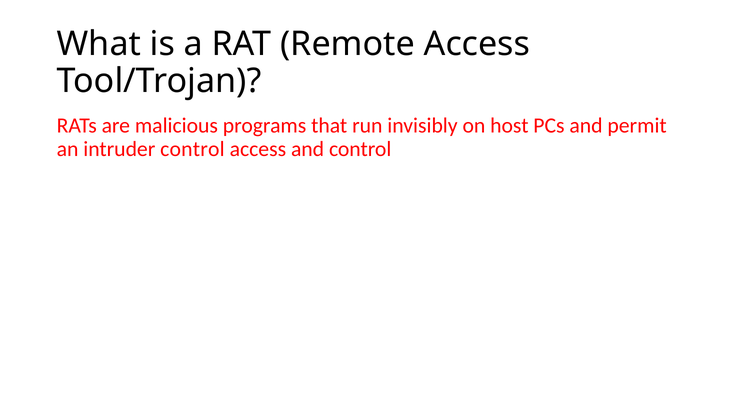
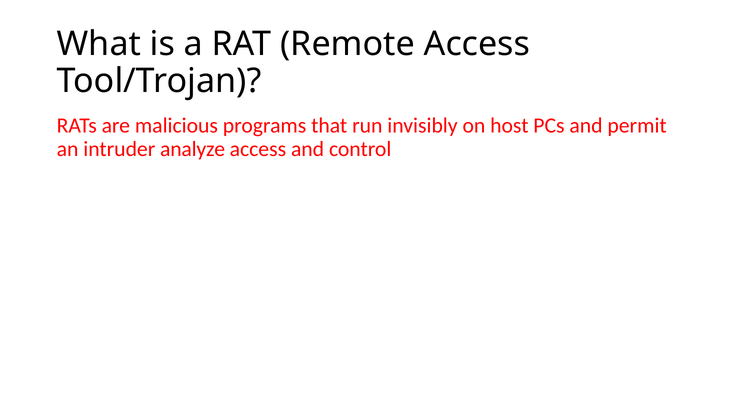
intruder control: control -> analyze
